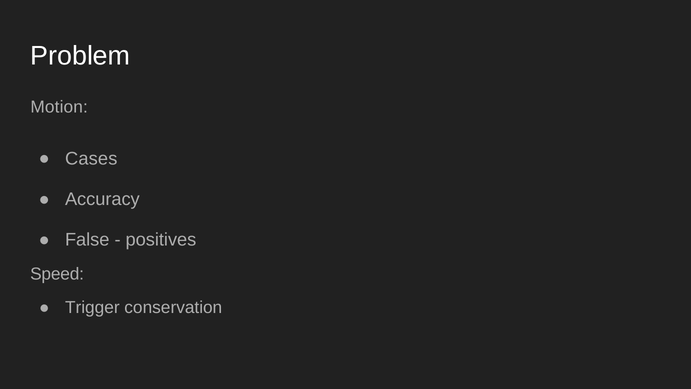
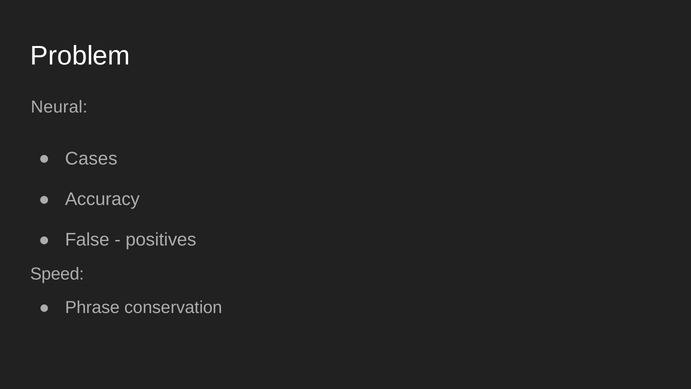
Motion: Motion -> Neural
Trigger: Trigger -> Phrase
